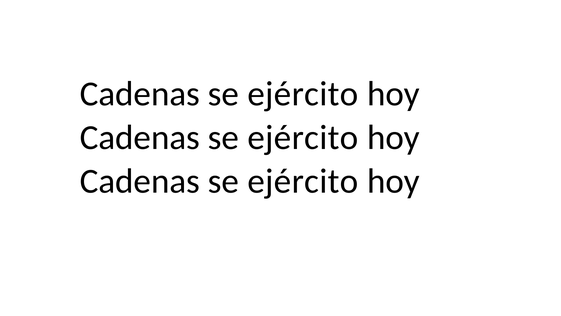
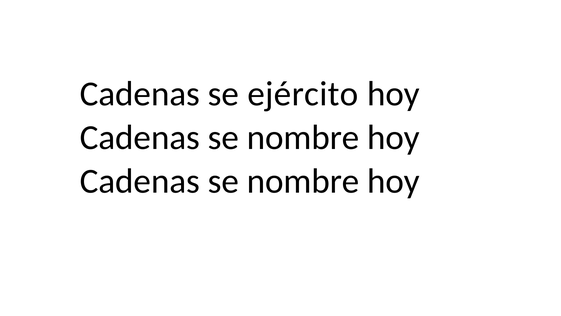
ejército at (303, 137): ejército -> nombre
ejército at (303, 181): ejército -> nombre
